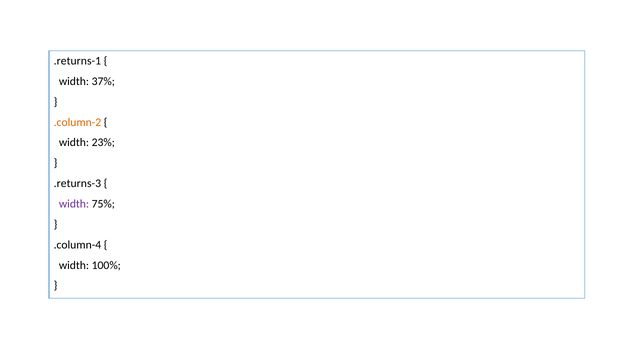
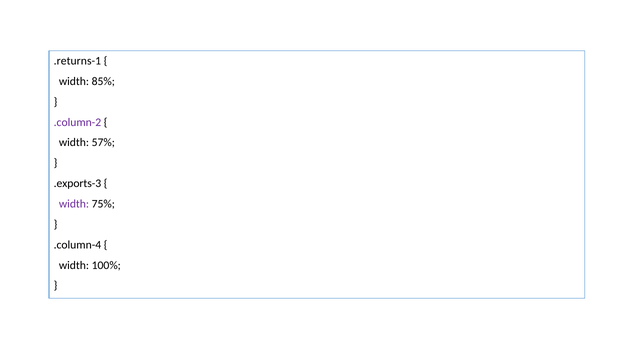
37%: 37% -> 85%
.column-2 colour: orange -> purple
23%: 23% -> 57%
.returns-3: .returns-3 -> .exports-3
